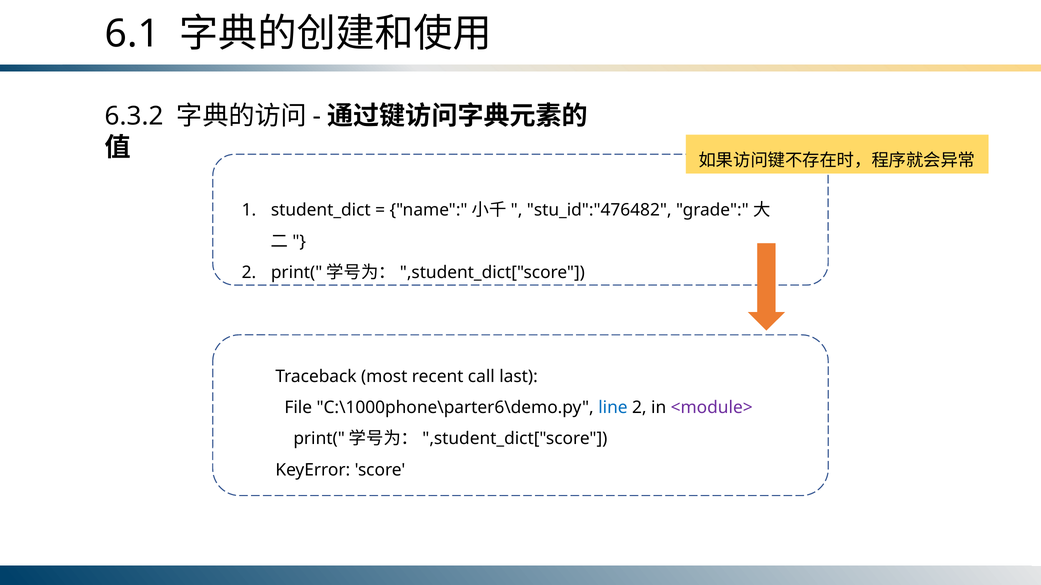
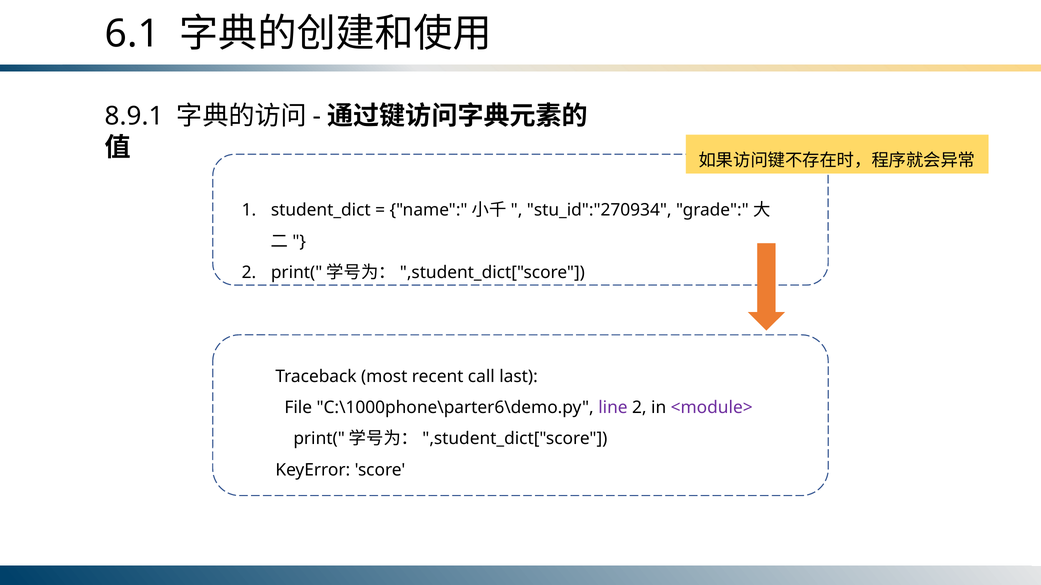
6.3.2: 6.3.2 -> 8.9.1
stu_id":"476482: stu_id":"476482 -> stu_id":"270934
line colour: blue -> purple
